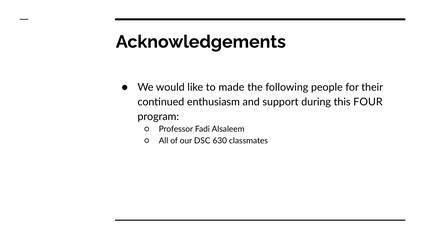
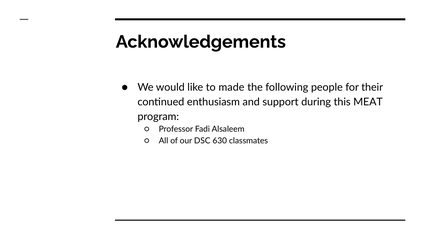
FOUR: FOUR -> MEAT
